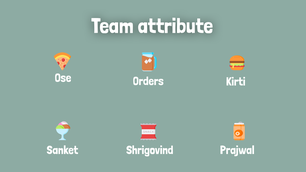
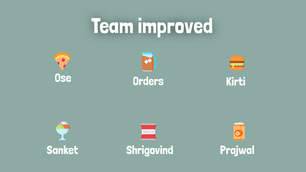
attribute: attribute -> improved
